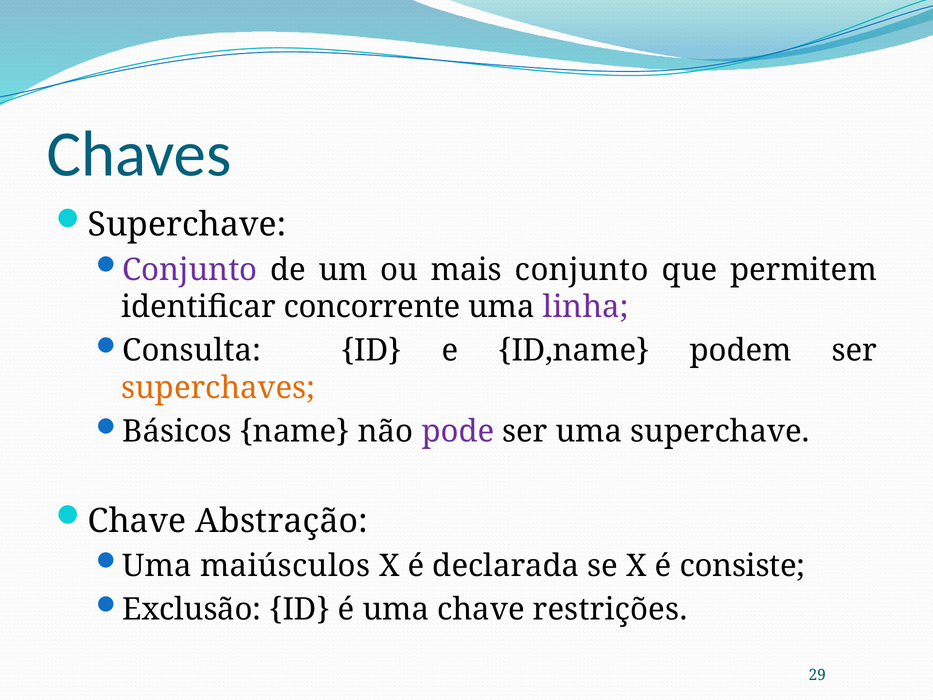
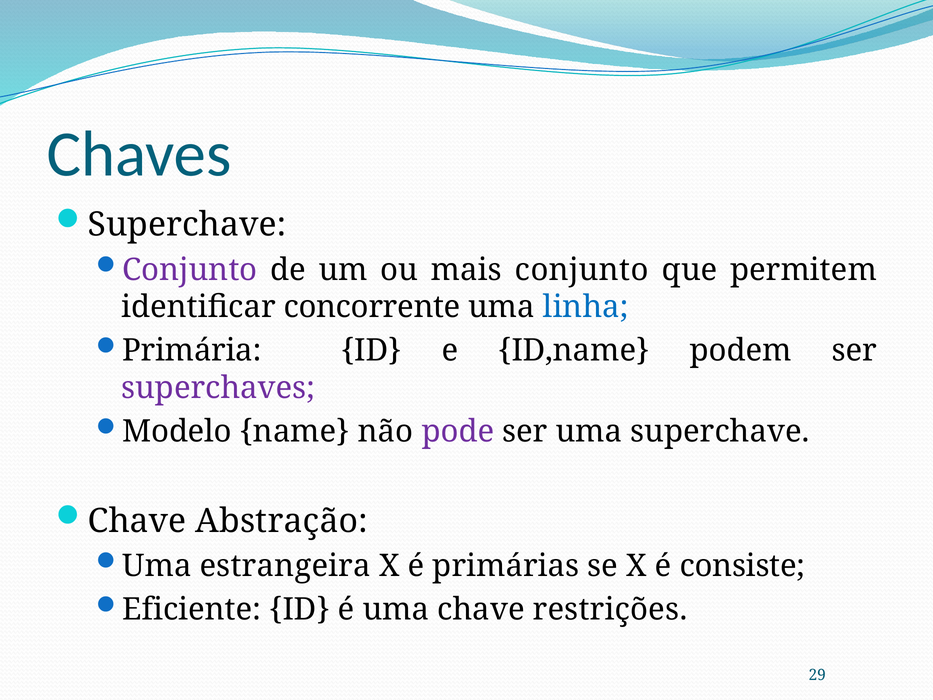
linha colour: purple -> blue
Consulta: Consulta -> Primária
superchaves colour: orange -> purple
Básicos: Básicos -> Modelo
maiúsculos: maiúsculos -> estrangeira
declarada: declarada -> primárias
Exclusão: Exclusão -> Eficiente
